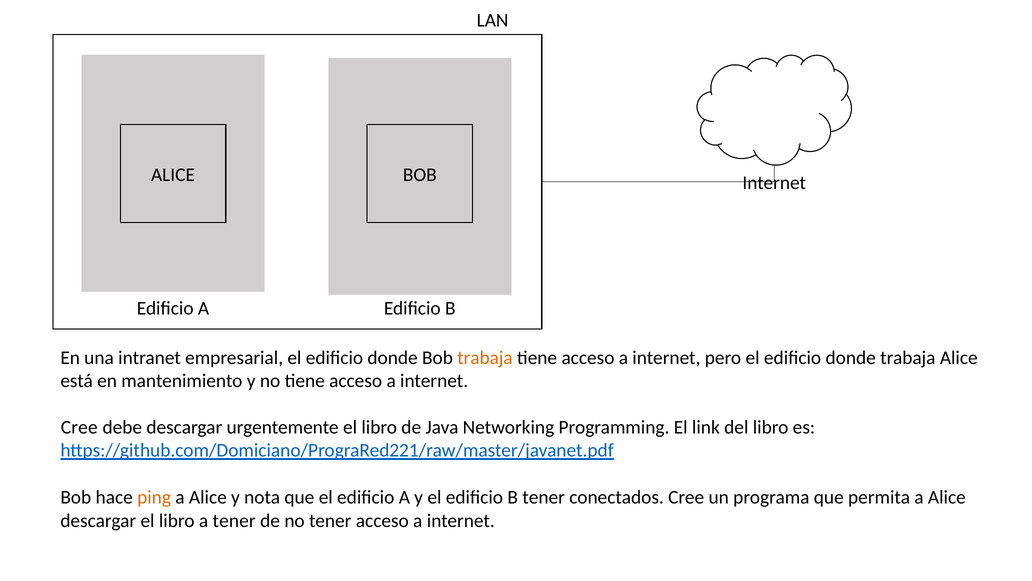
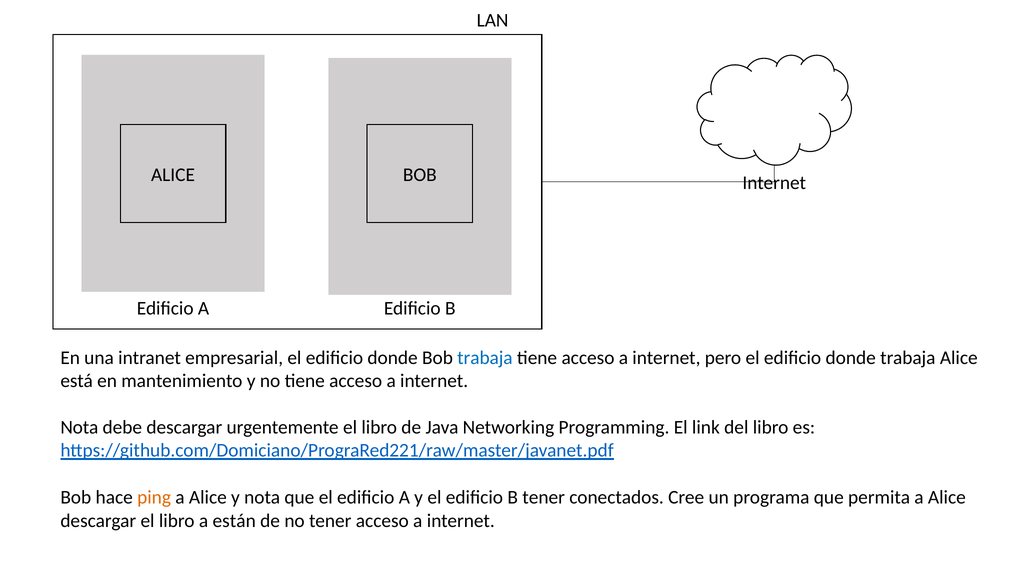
trabaja at (485, 357) colour: orange -> blue
Cree at (79, 427): Cree -> Nota
a tener: tener -> están
